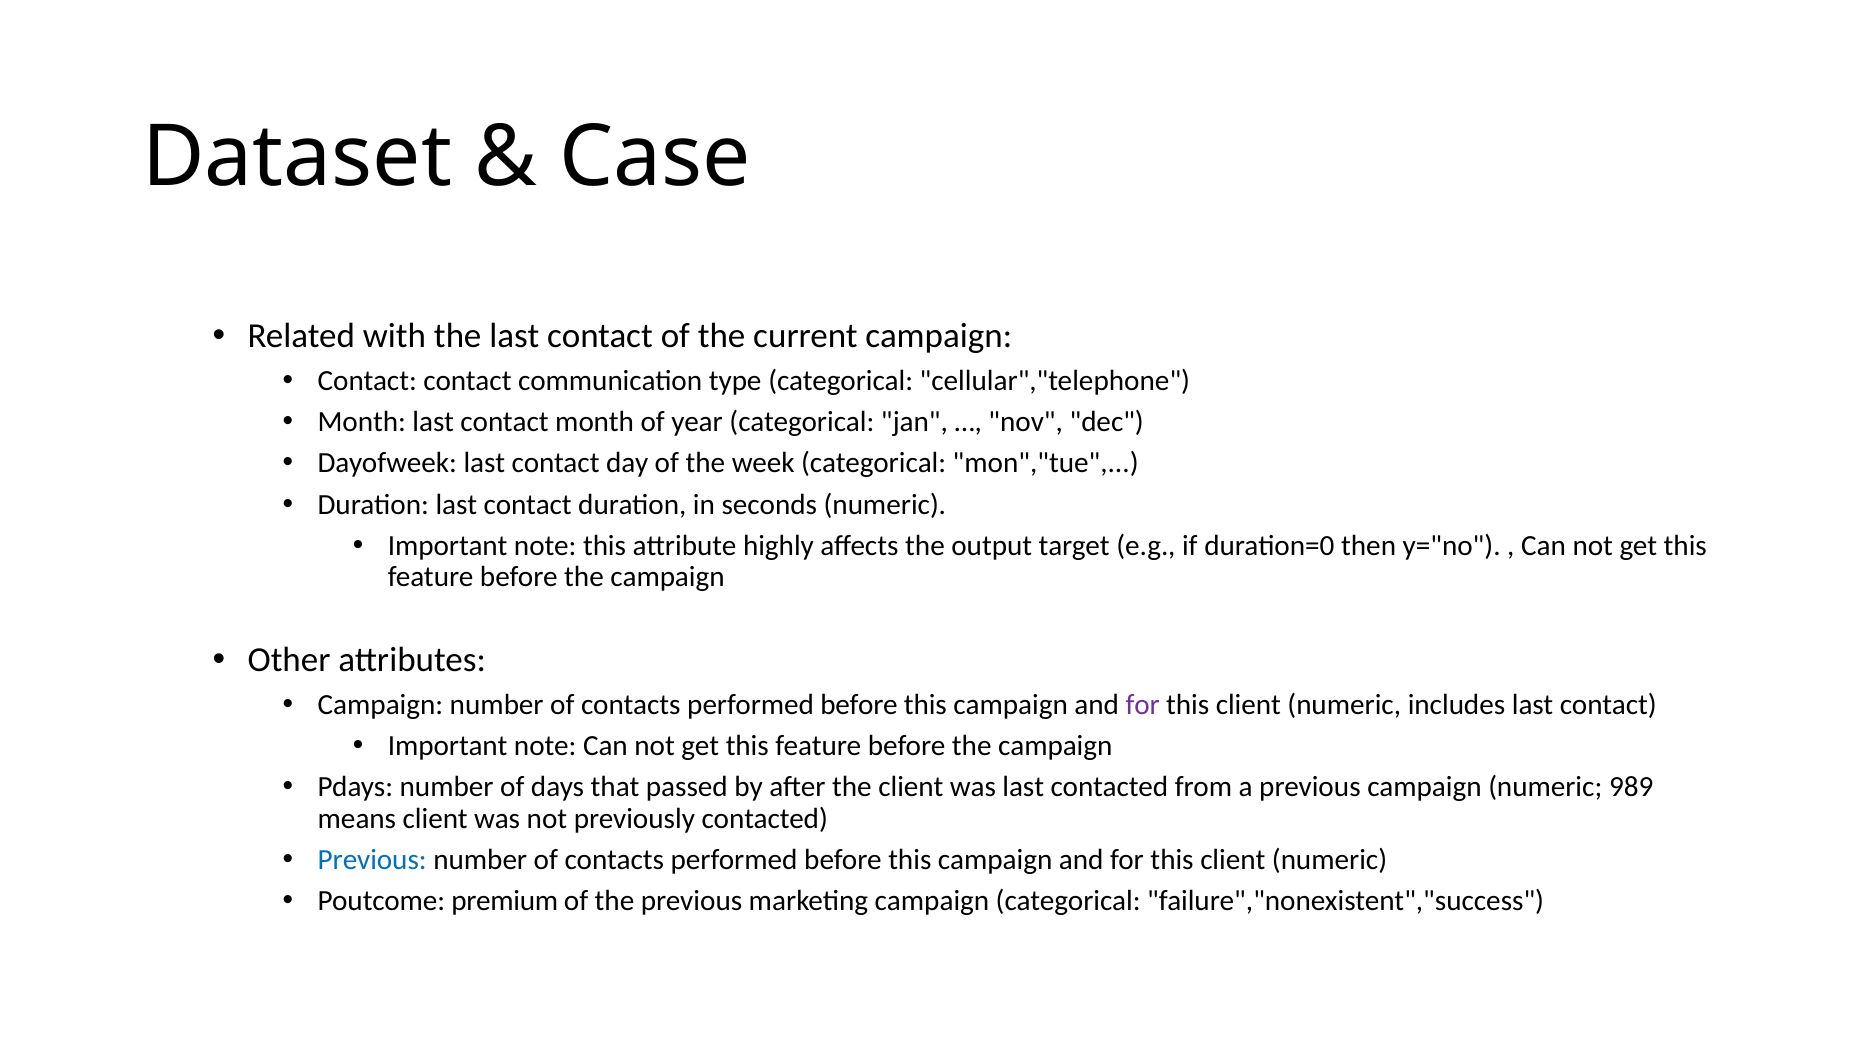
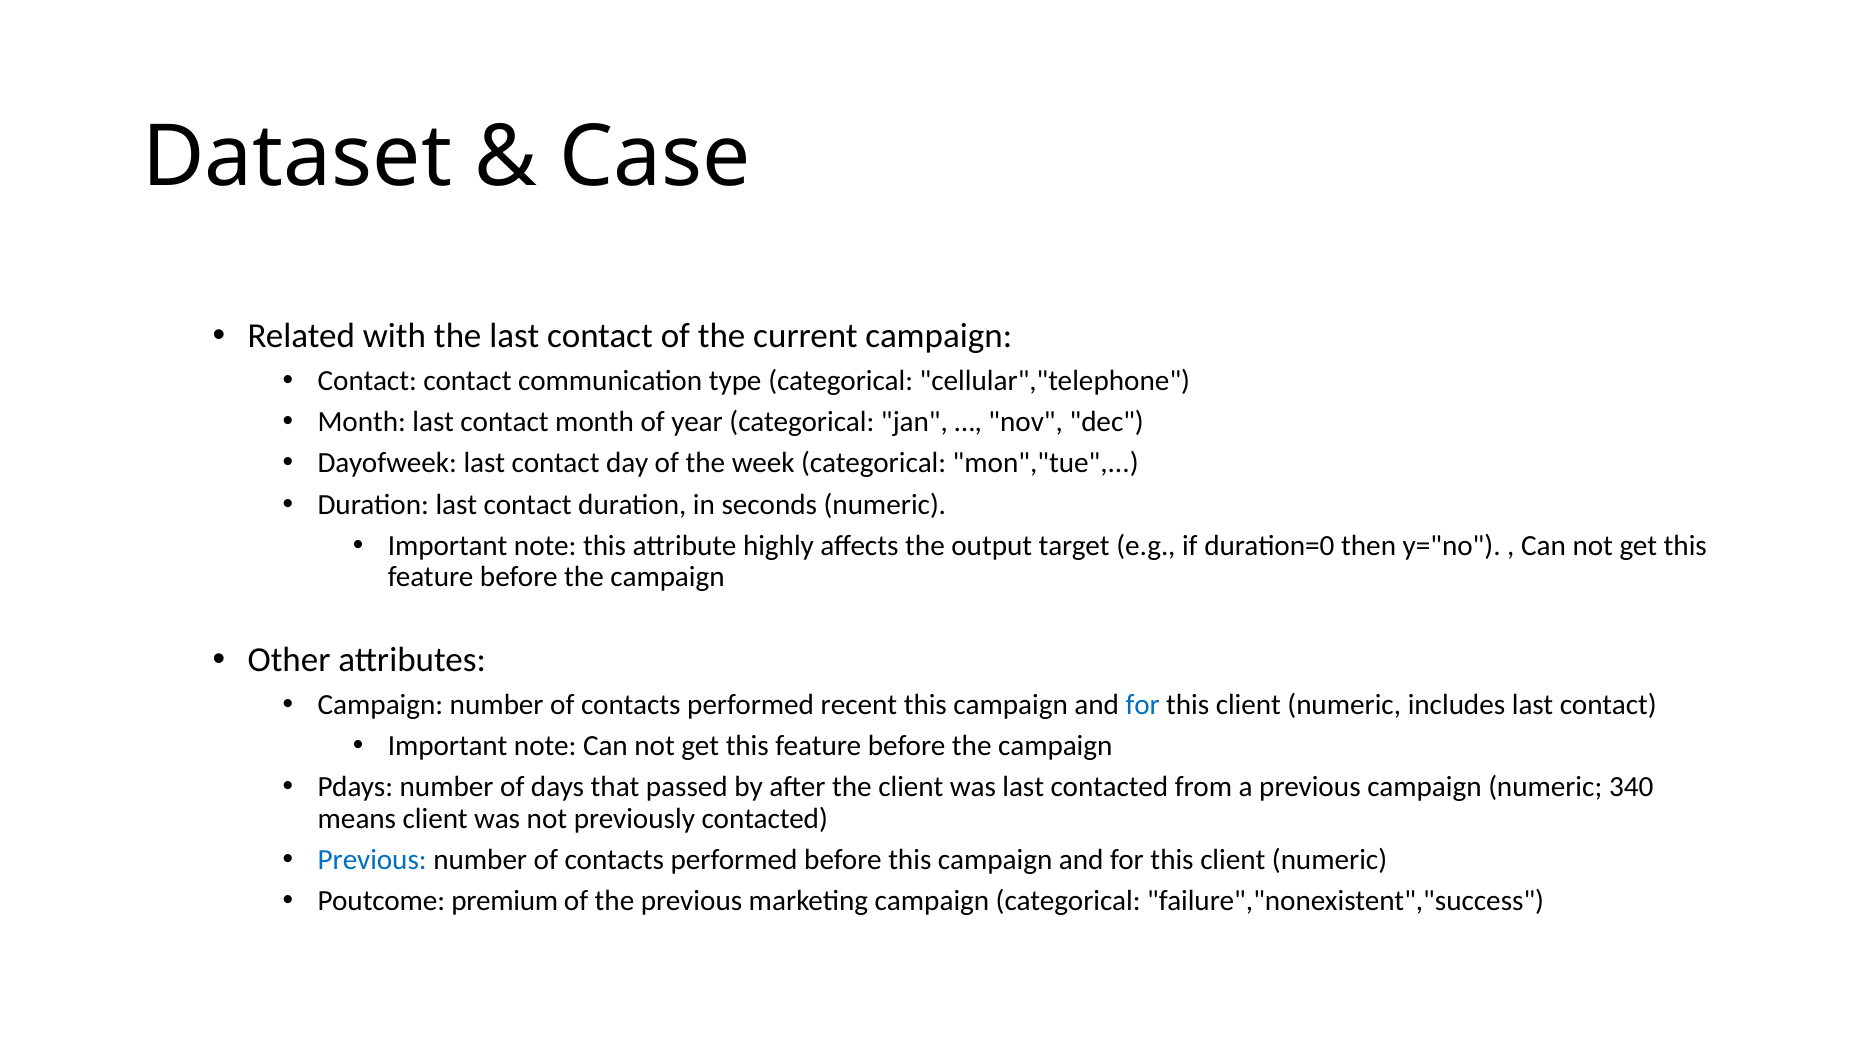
before at (859, 705): before -> recent
for at (1143, 705) colour: purple -> blue
989: 989 -> 340
